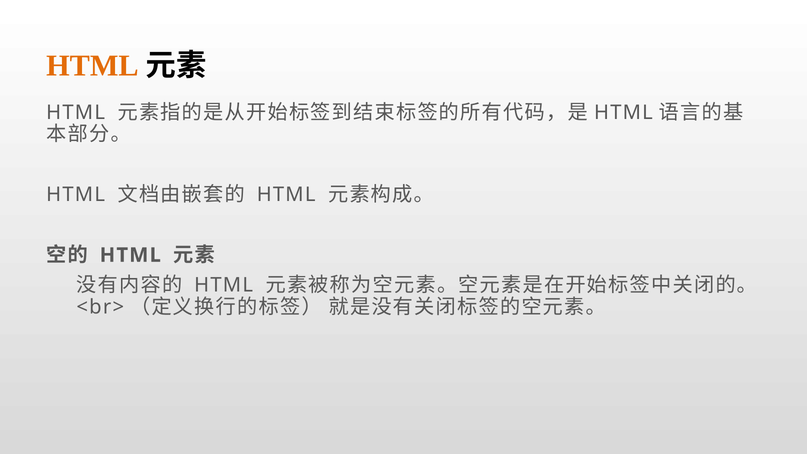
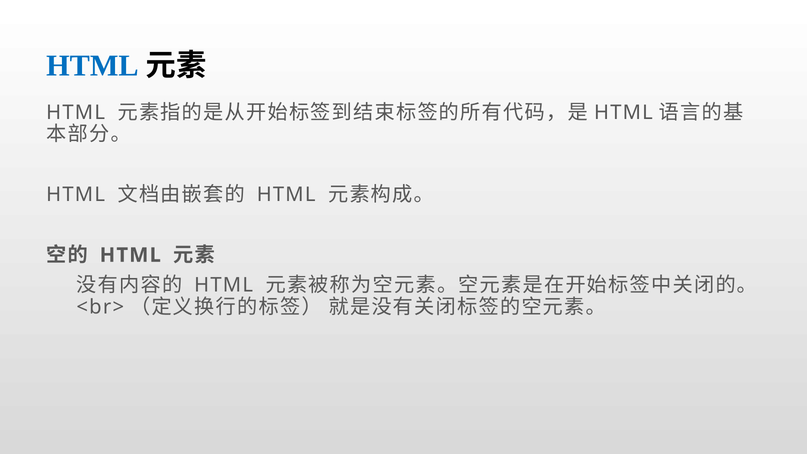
HTML at (92, 66) colour: orange -> blue
